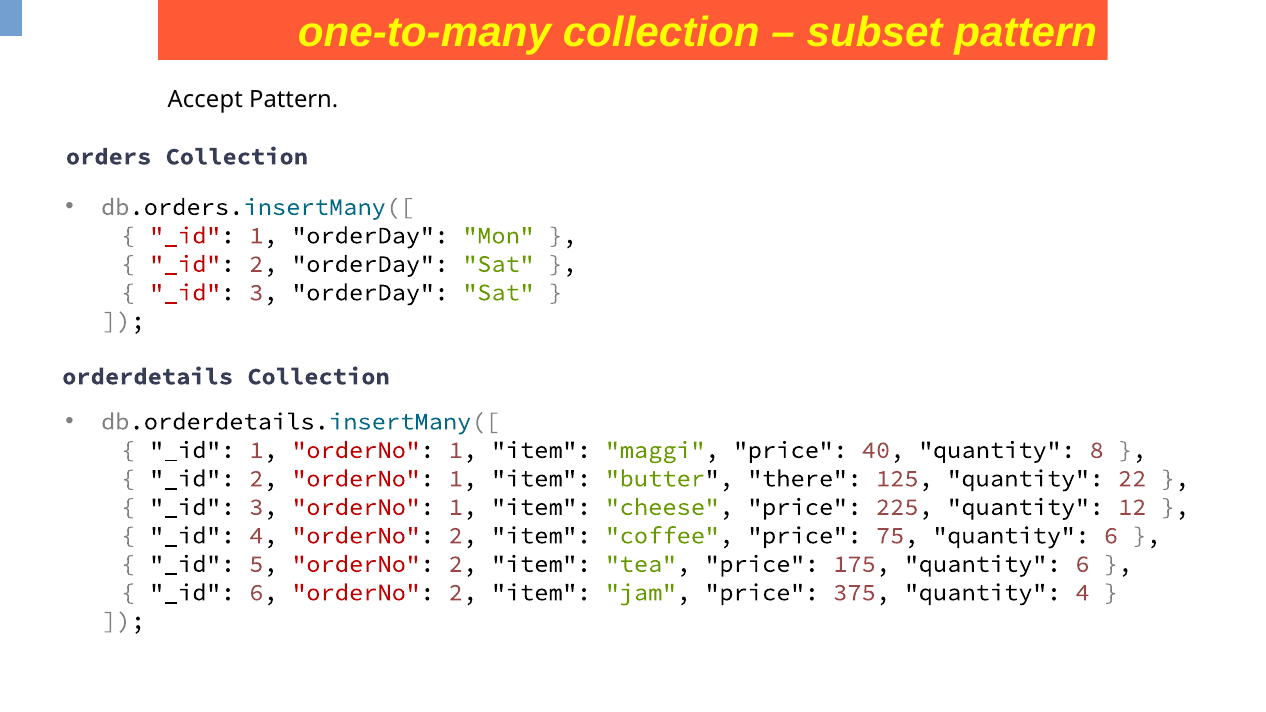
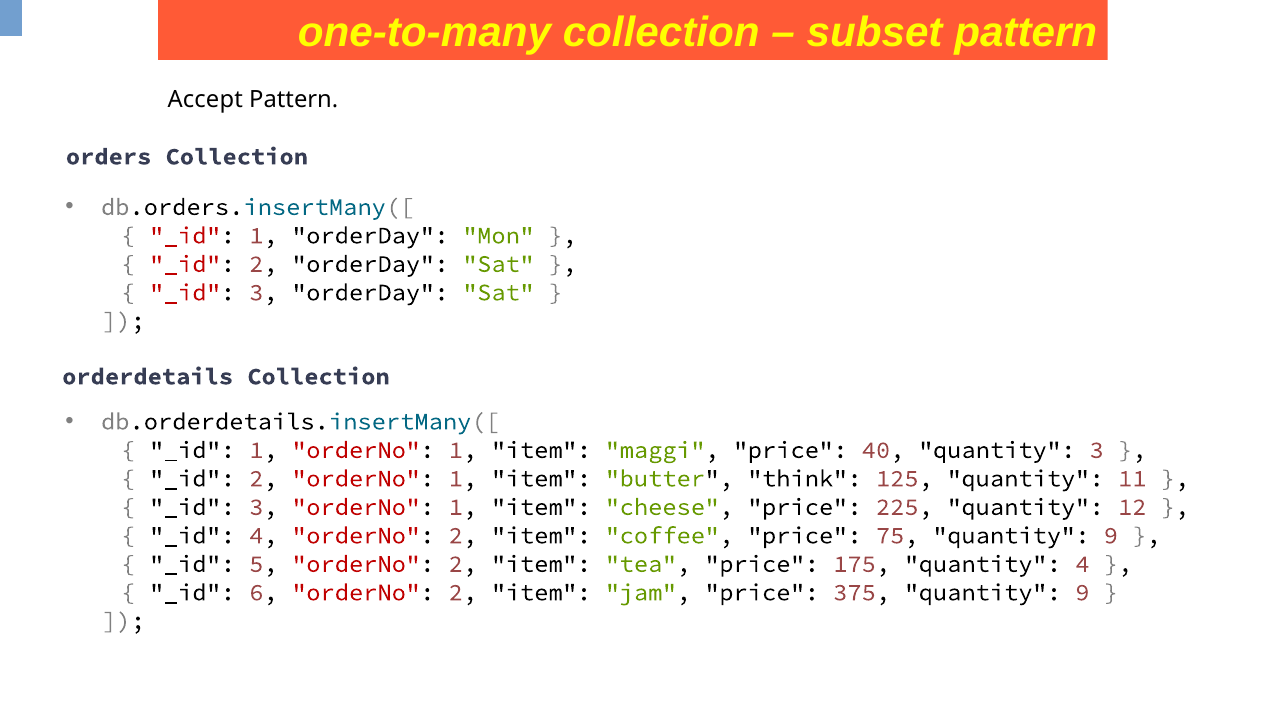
quantity 8: 8 -> 3
there: there -> think
22: 22 -> 11
75 quantity 6: 6 -> 9
175 quantity 6: 6 -> 4
375 quantity 4: 4 -> 9
